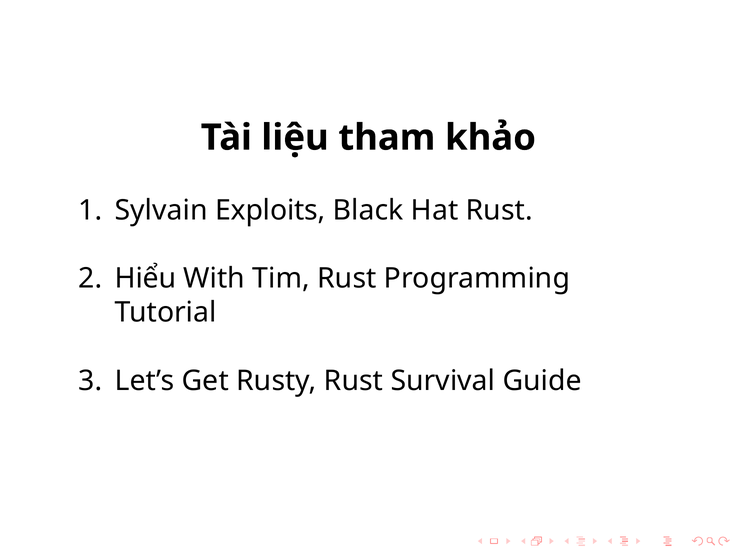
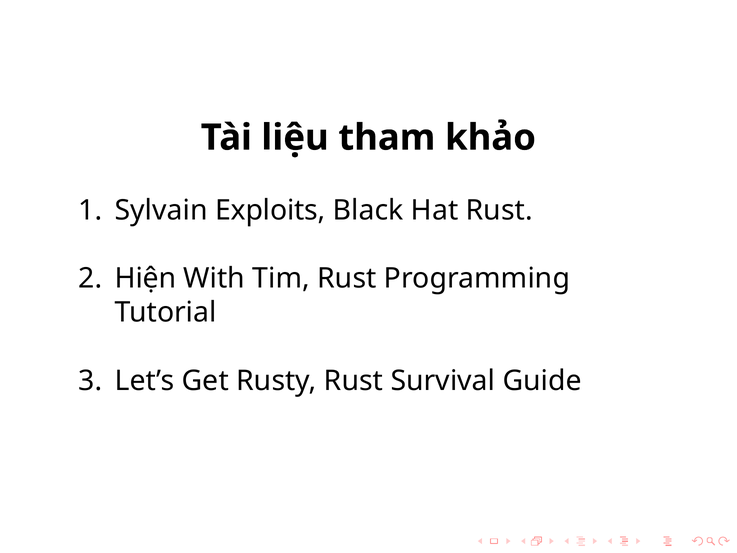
Hiểu: Hiểu -> Hiện
